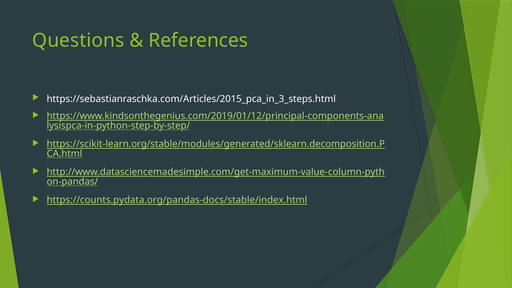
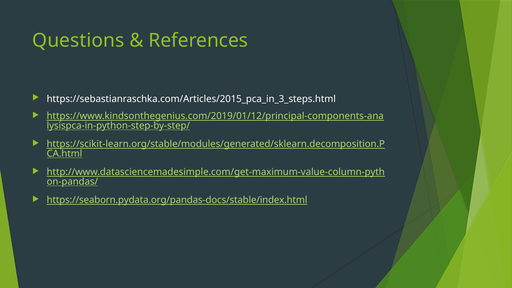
https://counts.pydata.org/pandas-docs/stable/index.html: https://counts.pydata.org/pandas-docs/stable/index.html -> https://seaborn.pydata.org/pandas-docs/stable/index.html
